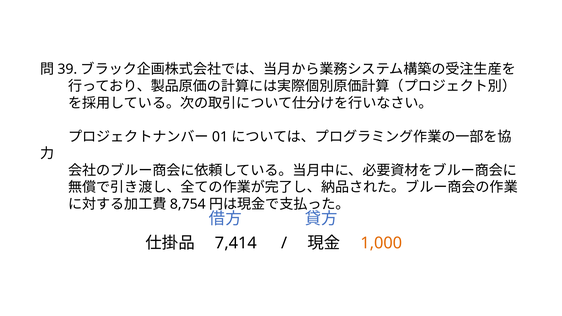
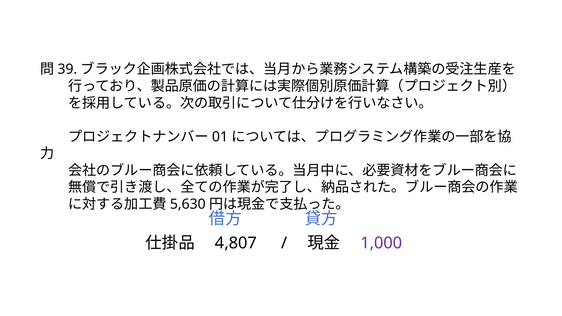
8,754: 8,754 -> 5,630
7,414: 7,414 -> 4,807
1,000 colour: orange -> purple
